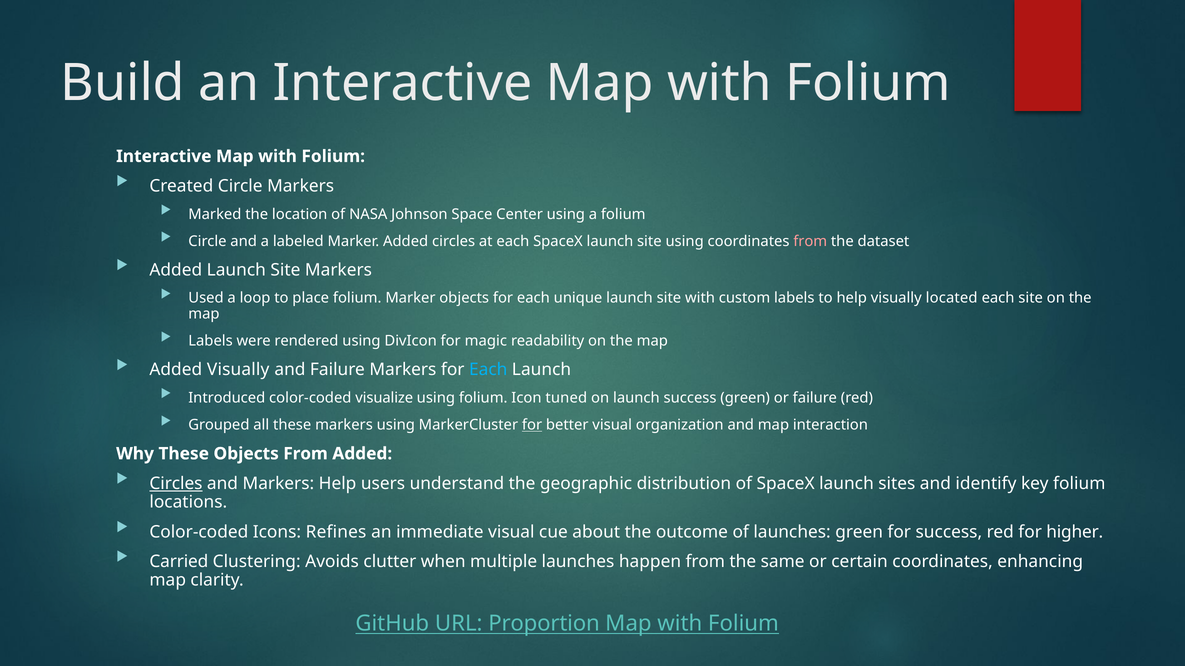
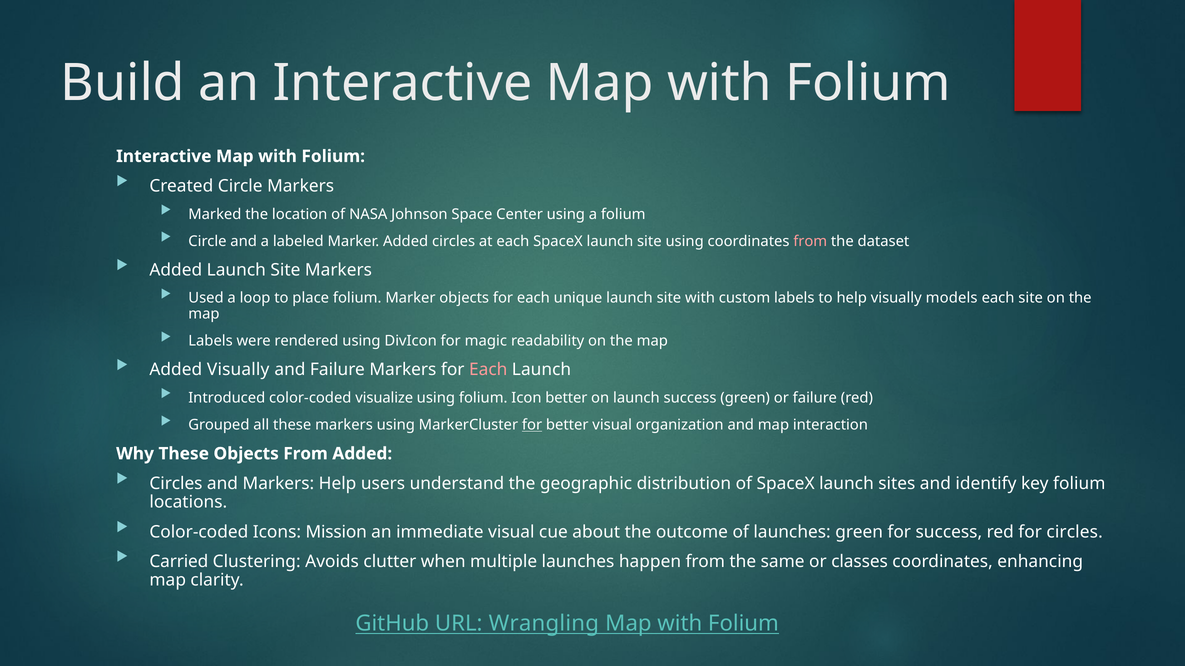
located: located -> models
Each at (488, 370) colour: light blue -> pink
Icon tuned: tuned -> better
Circles at (176, 484) underline: present -> none
Refines: Refines -> Mission
for higher: higher -> circles
certain: certain -> classes
Proportion: Proportion -> Wrangling
